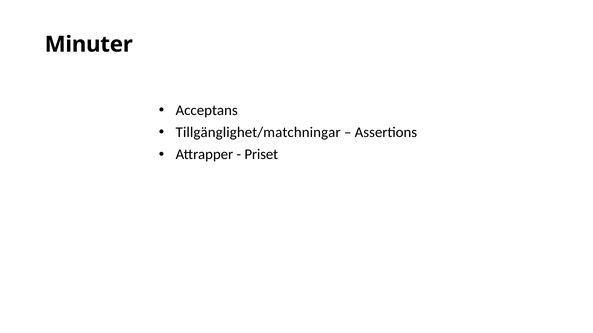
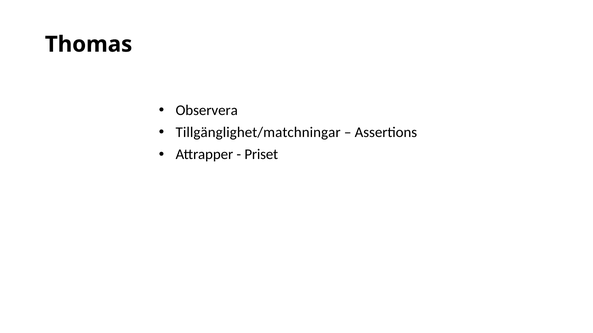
Minuter: Minuter -> Thomas
Acceptans: Acceptans -> Observera
